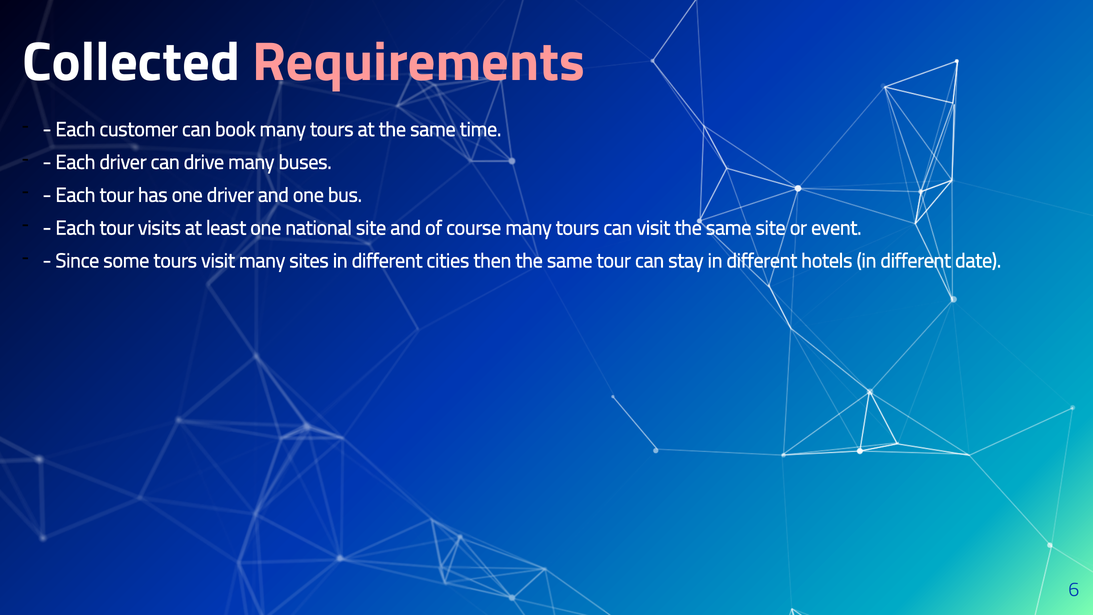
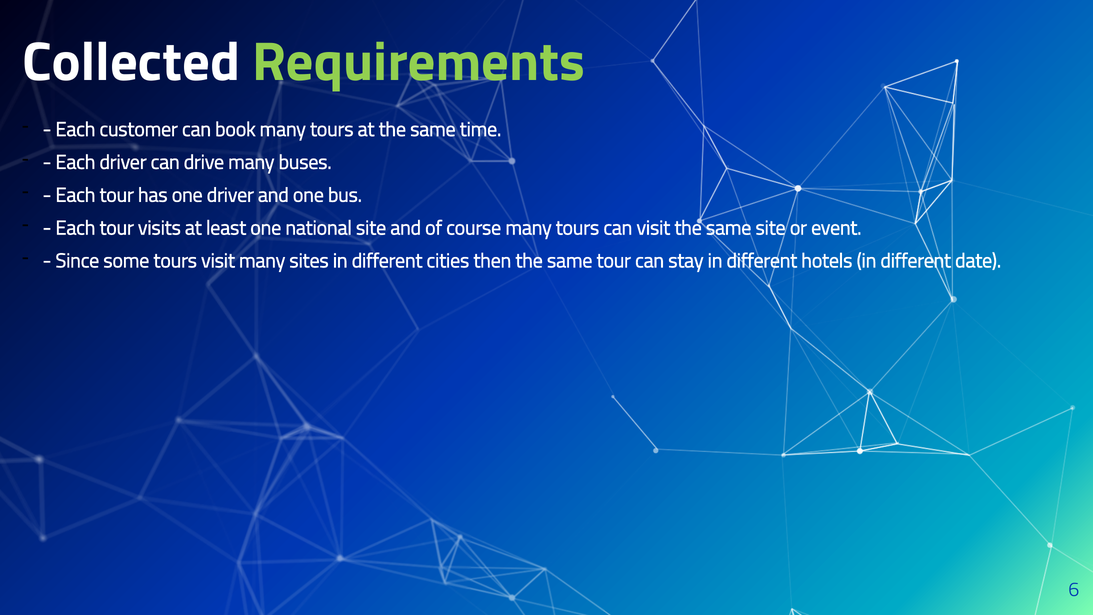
Requirements colour: pink -> light green
